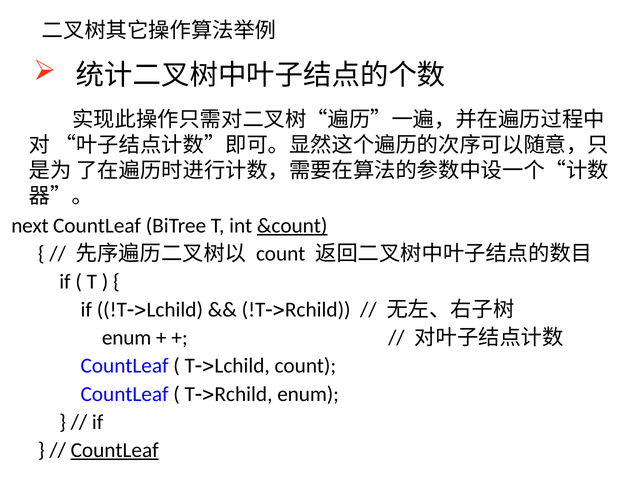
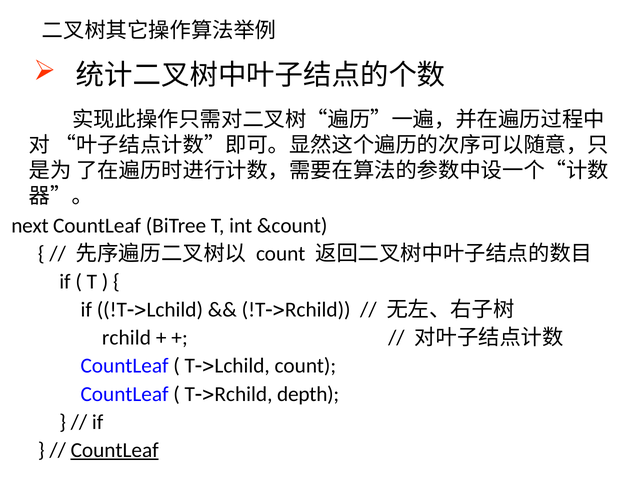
&count underline: present -> none
enum at (127, 338): enum -> rchild
TRchild enum: enum -> depth
